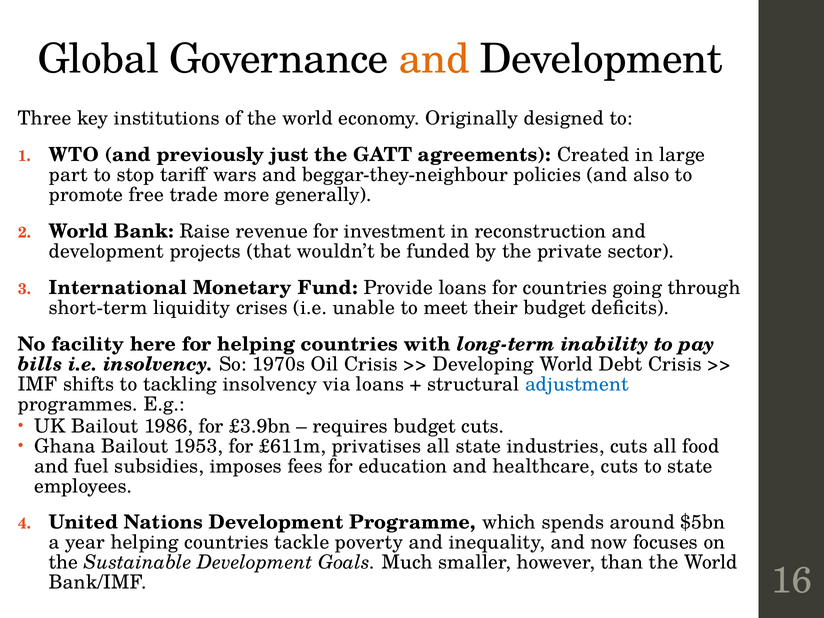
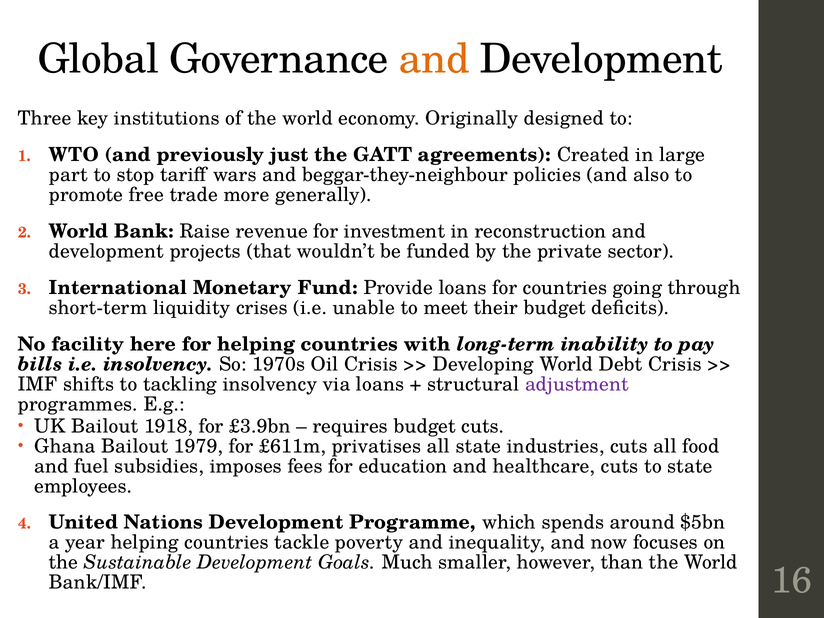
adjustment colour: blue -> purple
1986: 1986 -> 1918
1953: 1953 -> 1979
